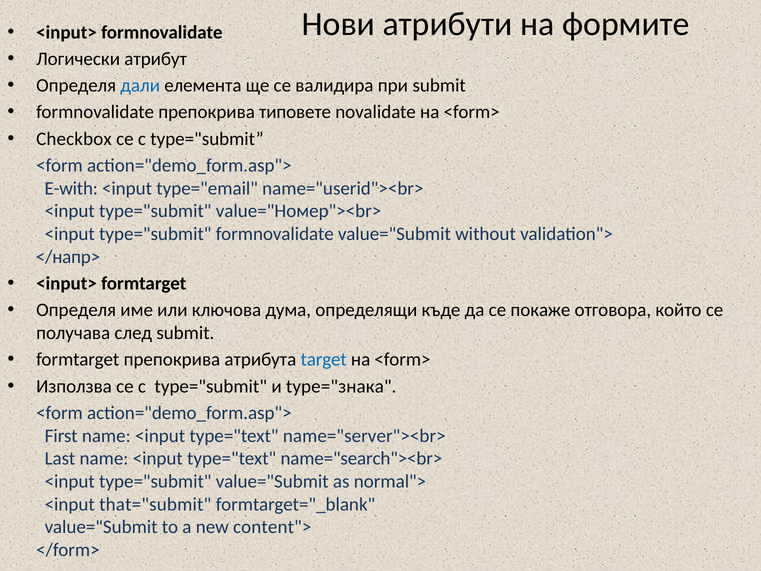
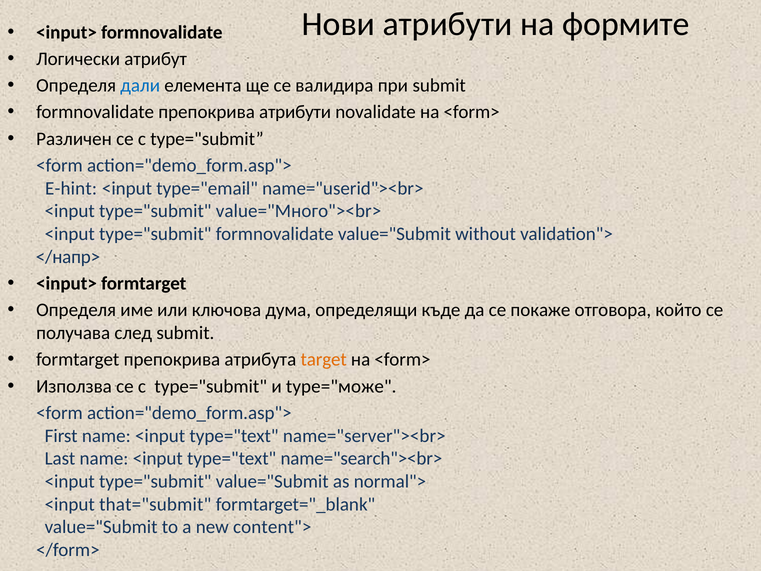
препокрива типовете: типовете -> атрибути
Checkbox: Checkbox -> Различен
E-with: E-with -> E-hint
value="Номер"><br>: value="Номер"><br> -> value="Много"><br>
target colour: blue -> orange
type="знака: type="знака -> type="може
